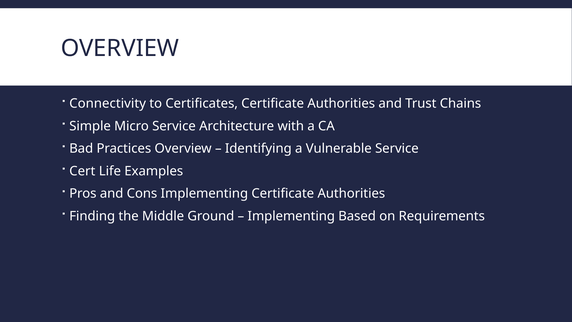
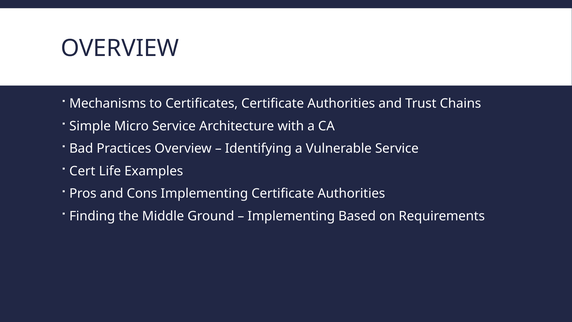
Connectivity: Connectivity -> Mechanisms
